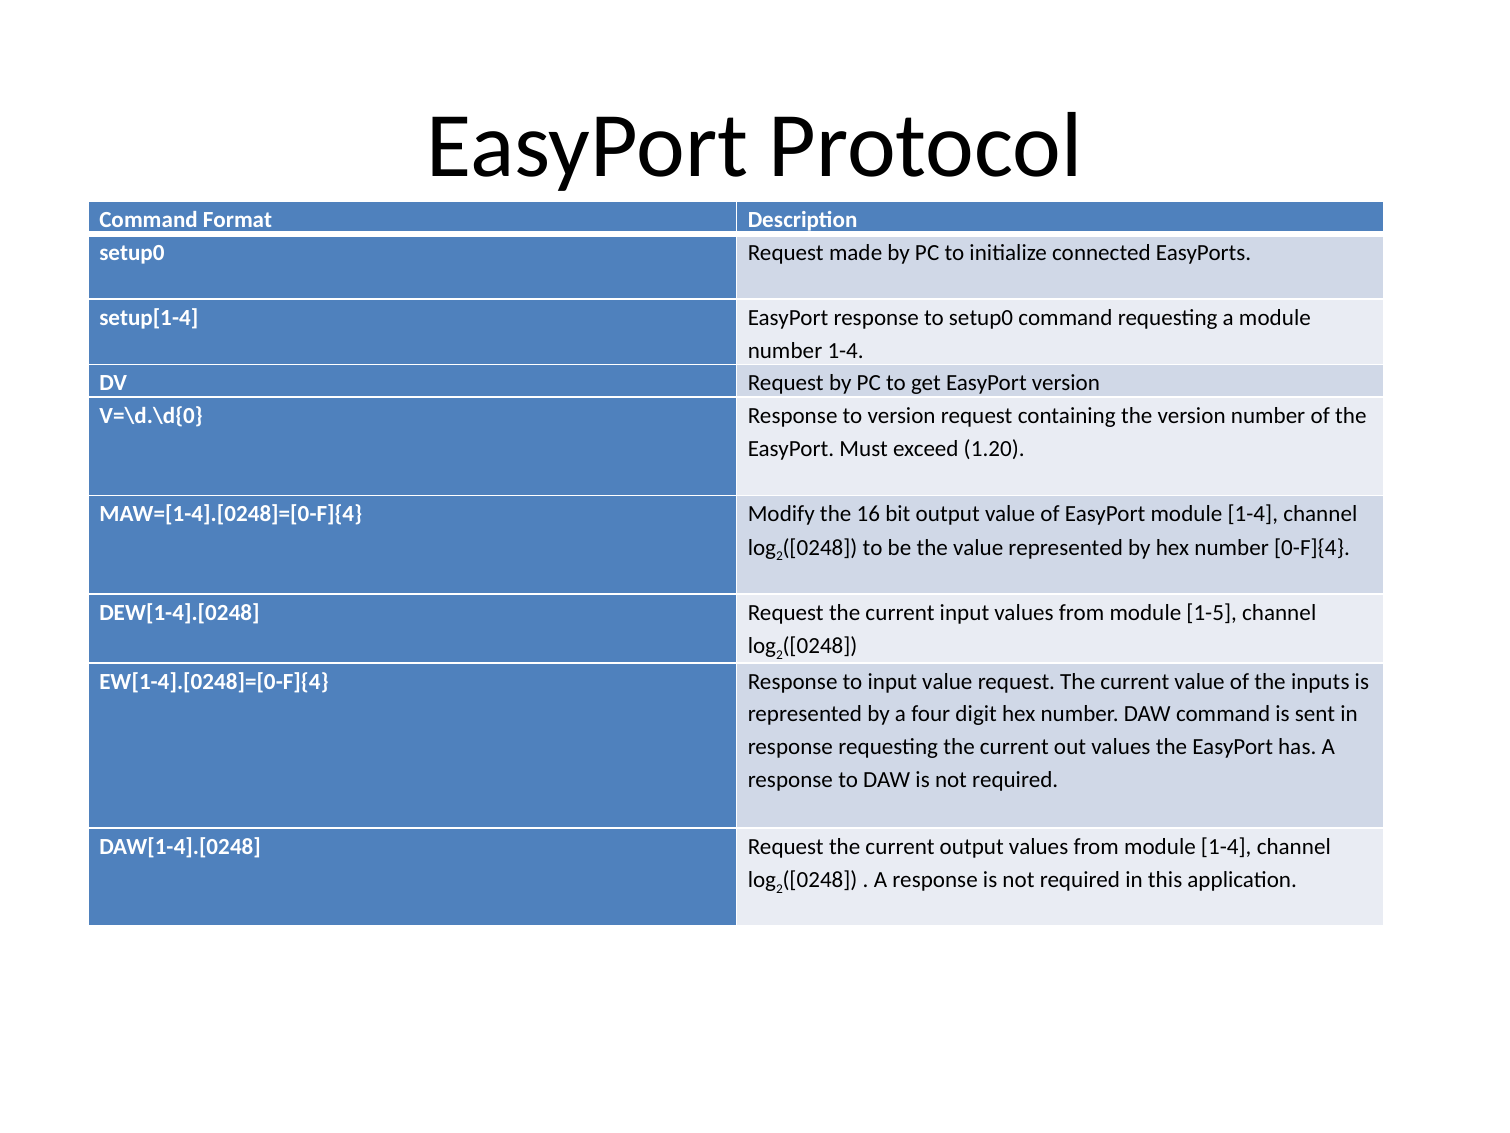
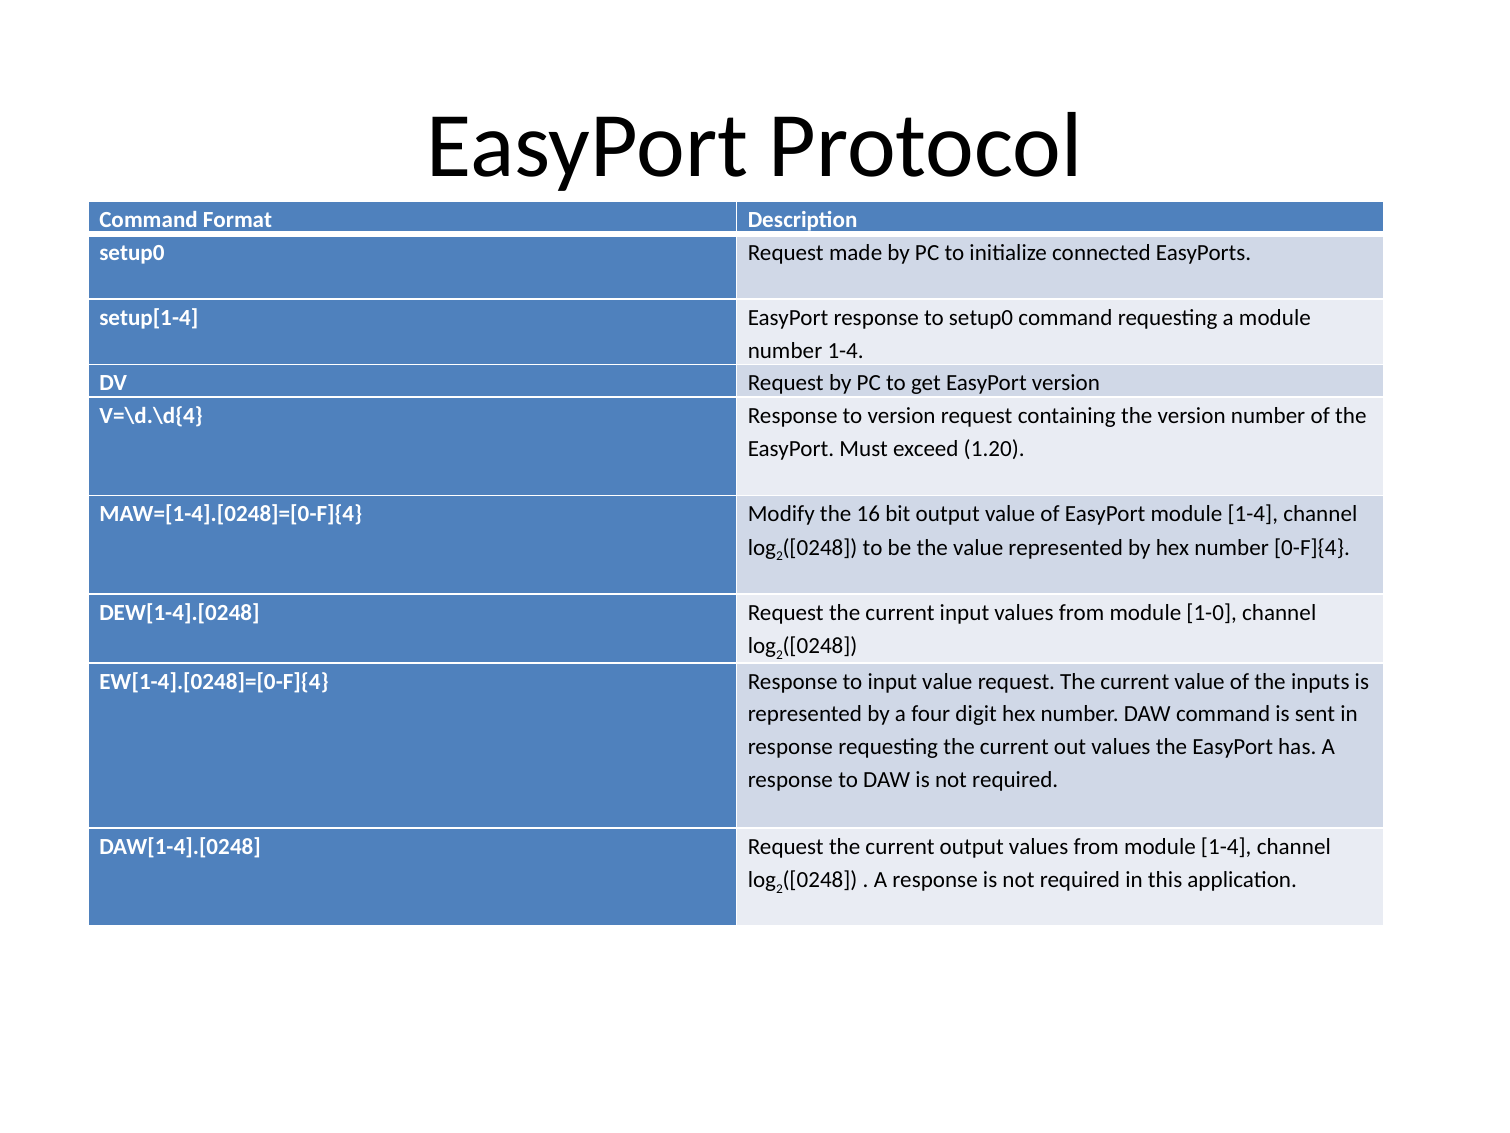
V=\d.\d{0: V=\d.\d{0 -> V=\d.\d{4
1-5: 1-5 -> 1-0
